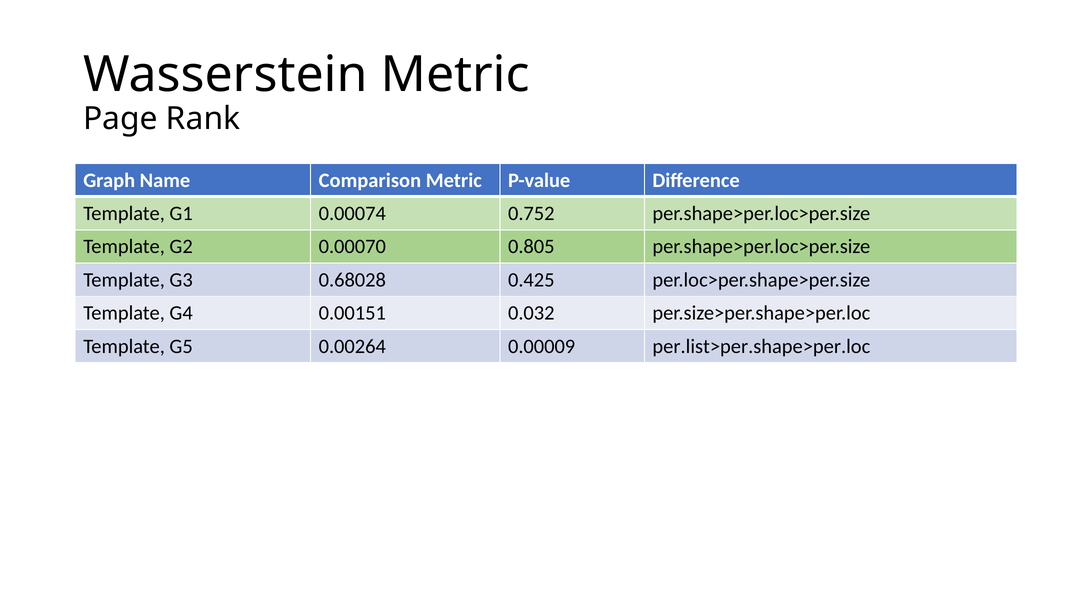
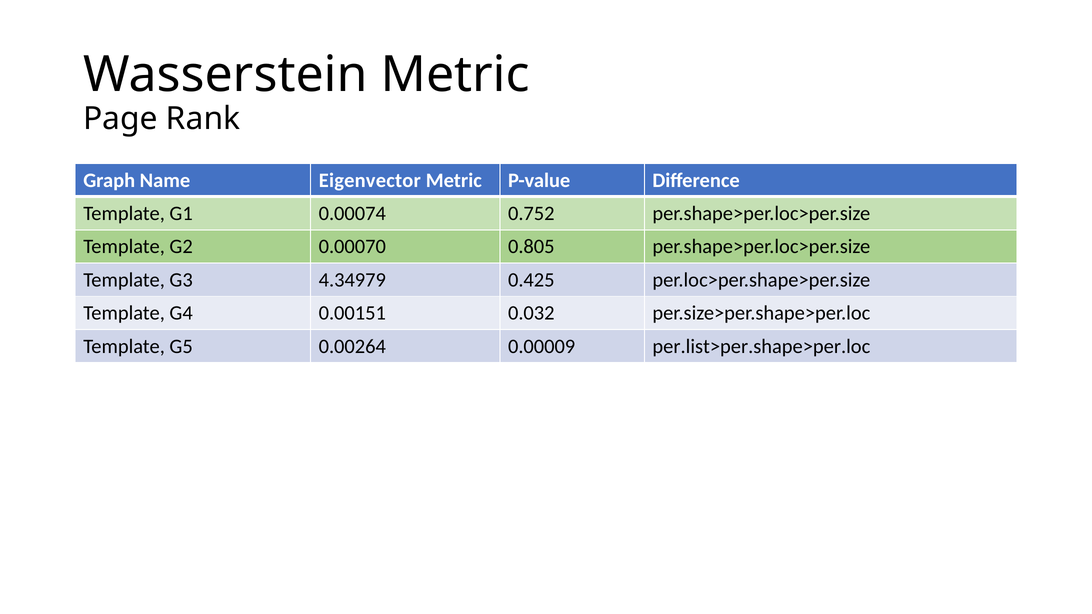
Comparison: Comparison -> Eigenvector
0.68028: 0.68028 -> 4.34979
